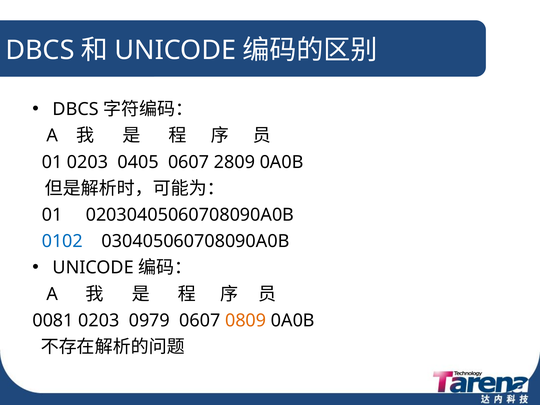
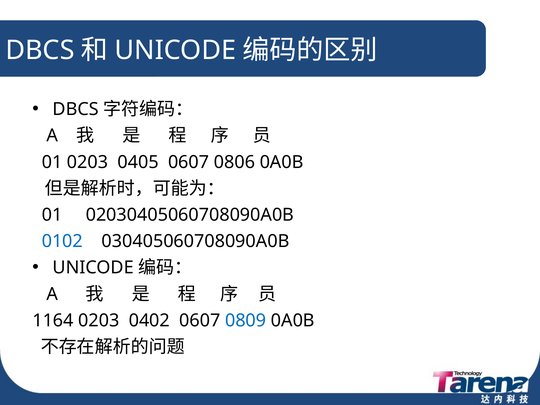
2809: 2809 -> 0806
0081: 0081 -> 1164
0979: 0979 -> 0402
0809 colour: orange -> blue
